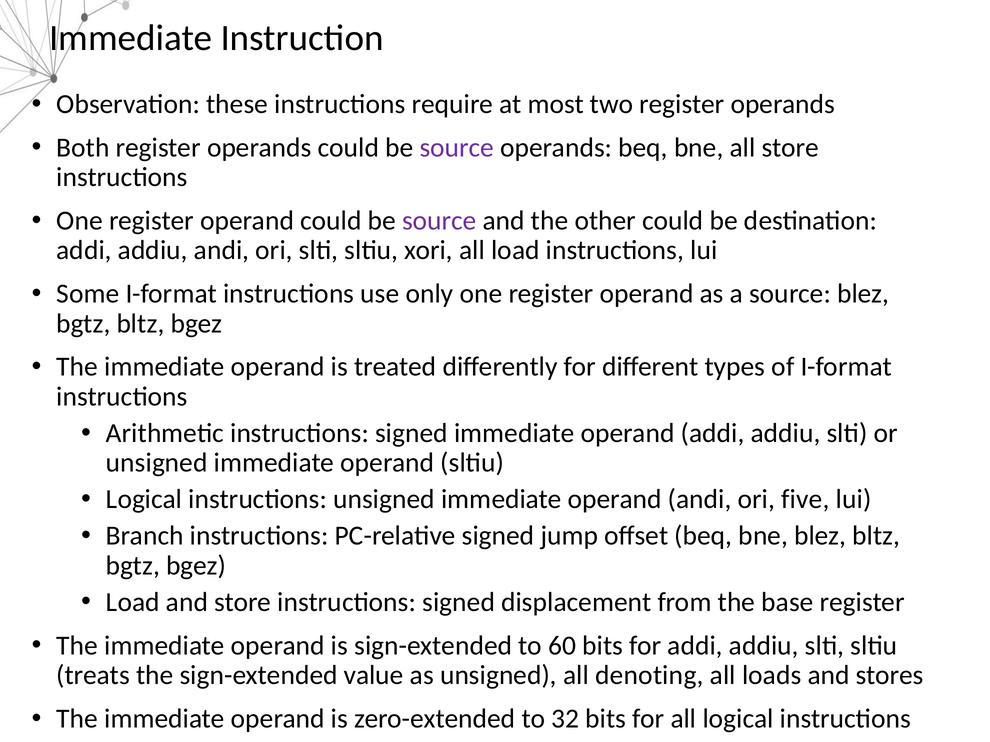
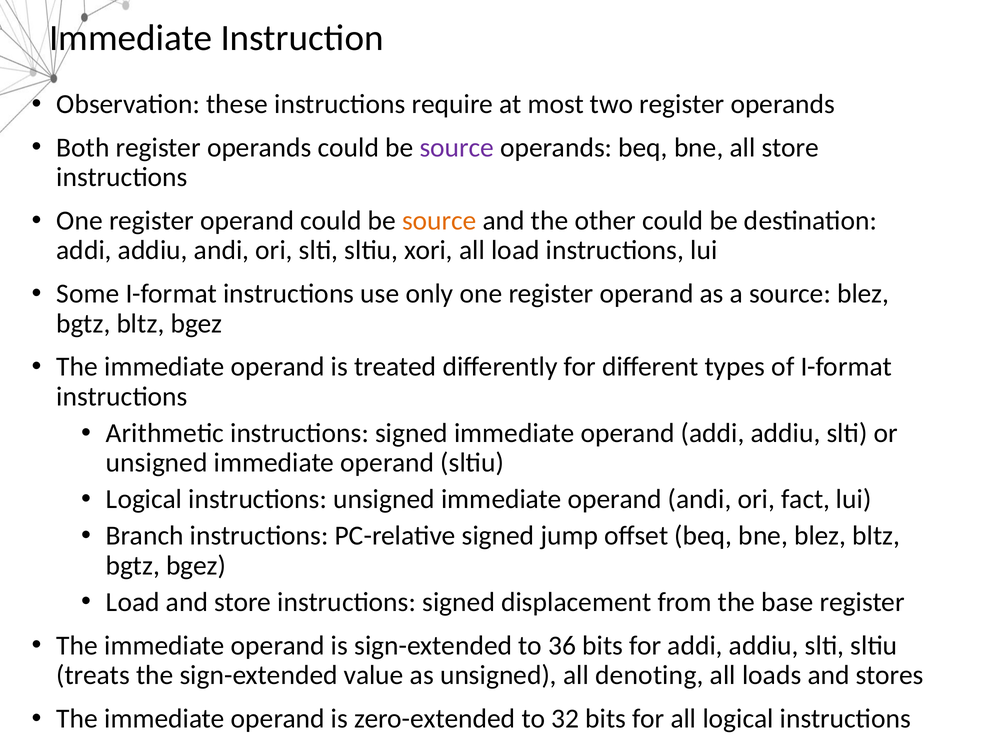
source at (439, 221) colour: purple -> orange
five: five -> fact
60: 60 -> 36
